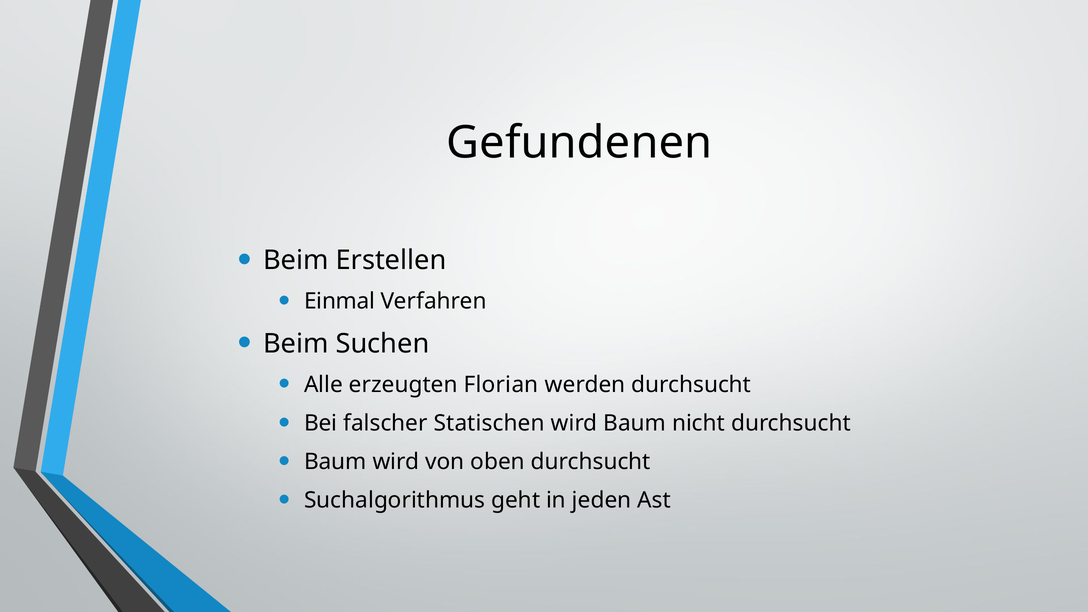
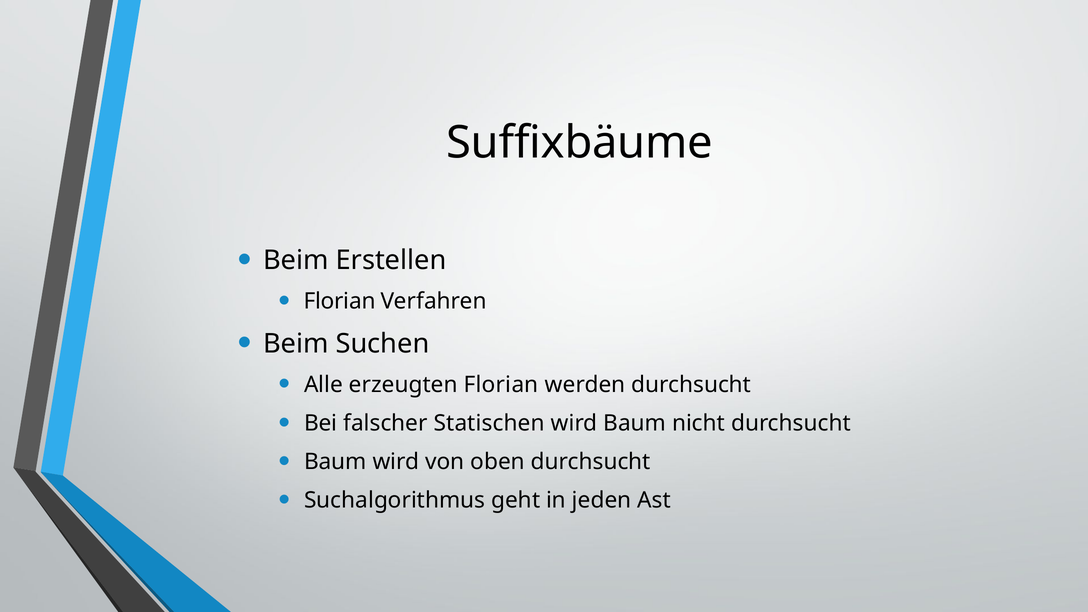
Gefundenen: Gefundenen -> Suffixbäume
Einmal at (340, 301): Einmal -> Florian
